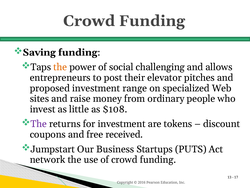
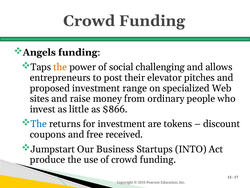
Saving: Saving -> Angels
$108: $108 -> $866
The at (39, 124) colour: purple -> blue
PUTS: PUTS -> INTO
network: network -> produce
